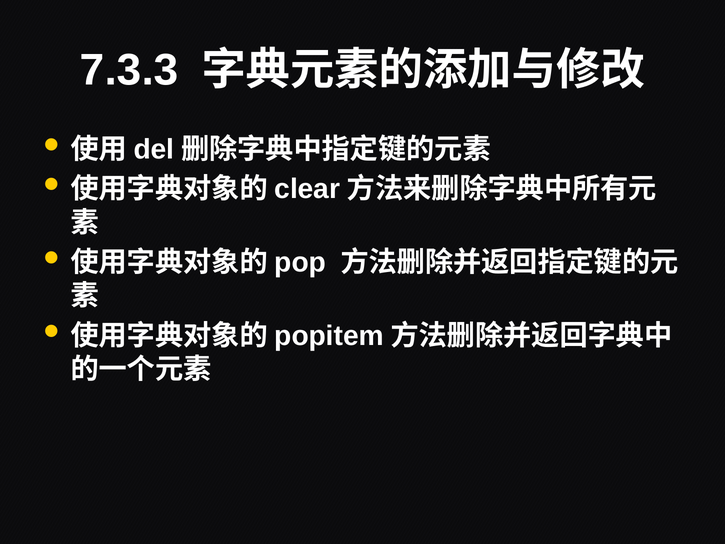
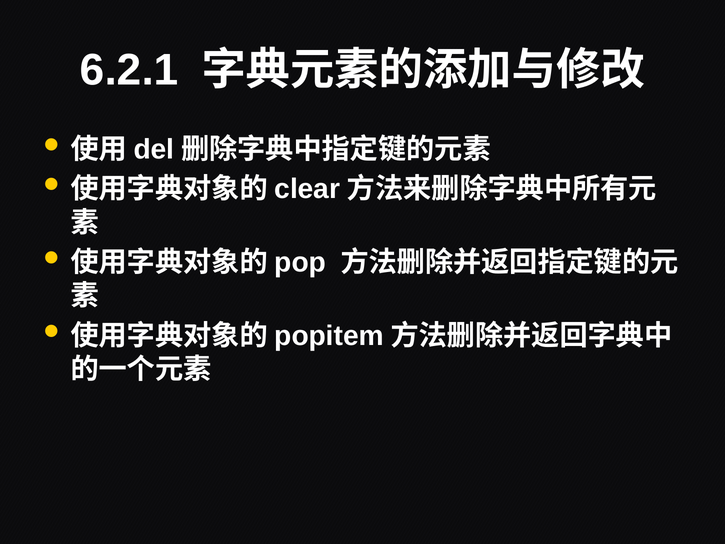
7.3.3: 7.3.3 -> 6.2.1
